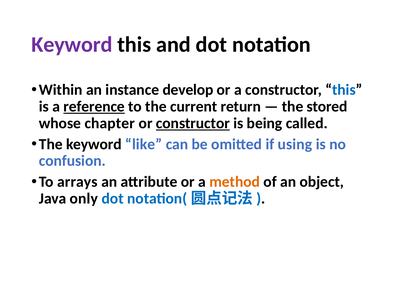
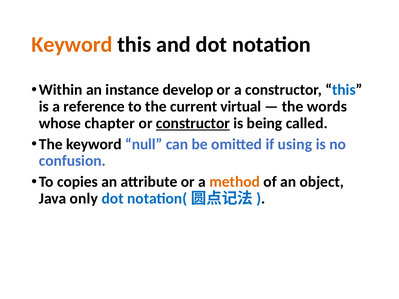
Keyword at (72, 45) colour: purple -> orange
reference underline: present -> none
return: return -> virtual
stored: stored -> words
like: like -> null
arrays: arrays -> copies
